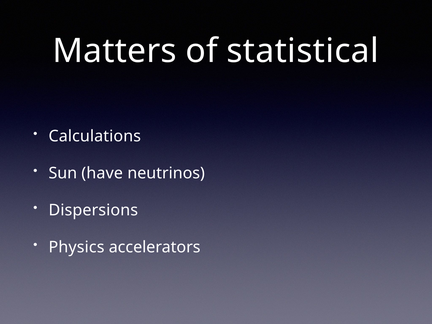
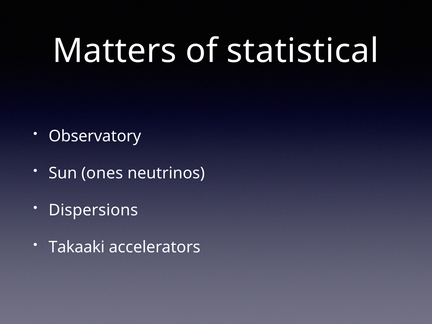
Calculations: Calculations -> Observatory
have: have -> ones
Physics: Physics -> Takaaki
